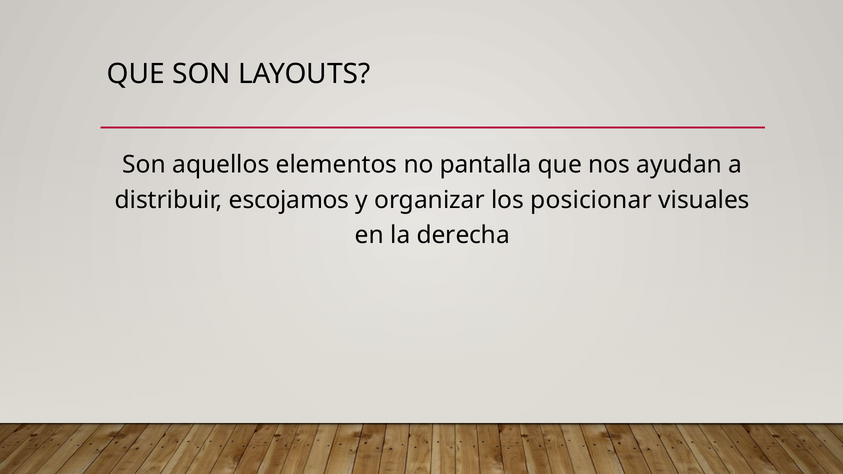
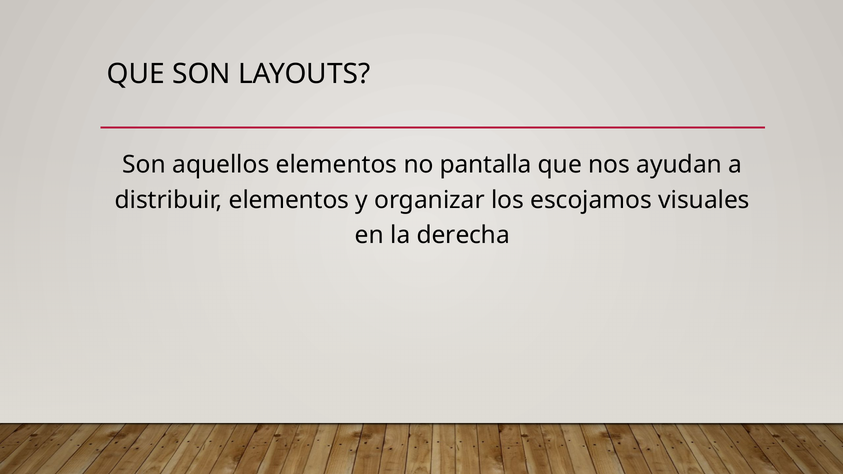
distribuir escojamos: escojamos -> elementos
posicionar: posicionar -> escojamos
